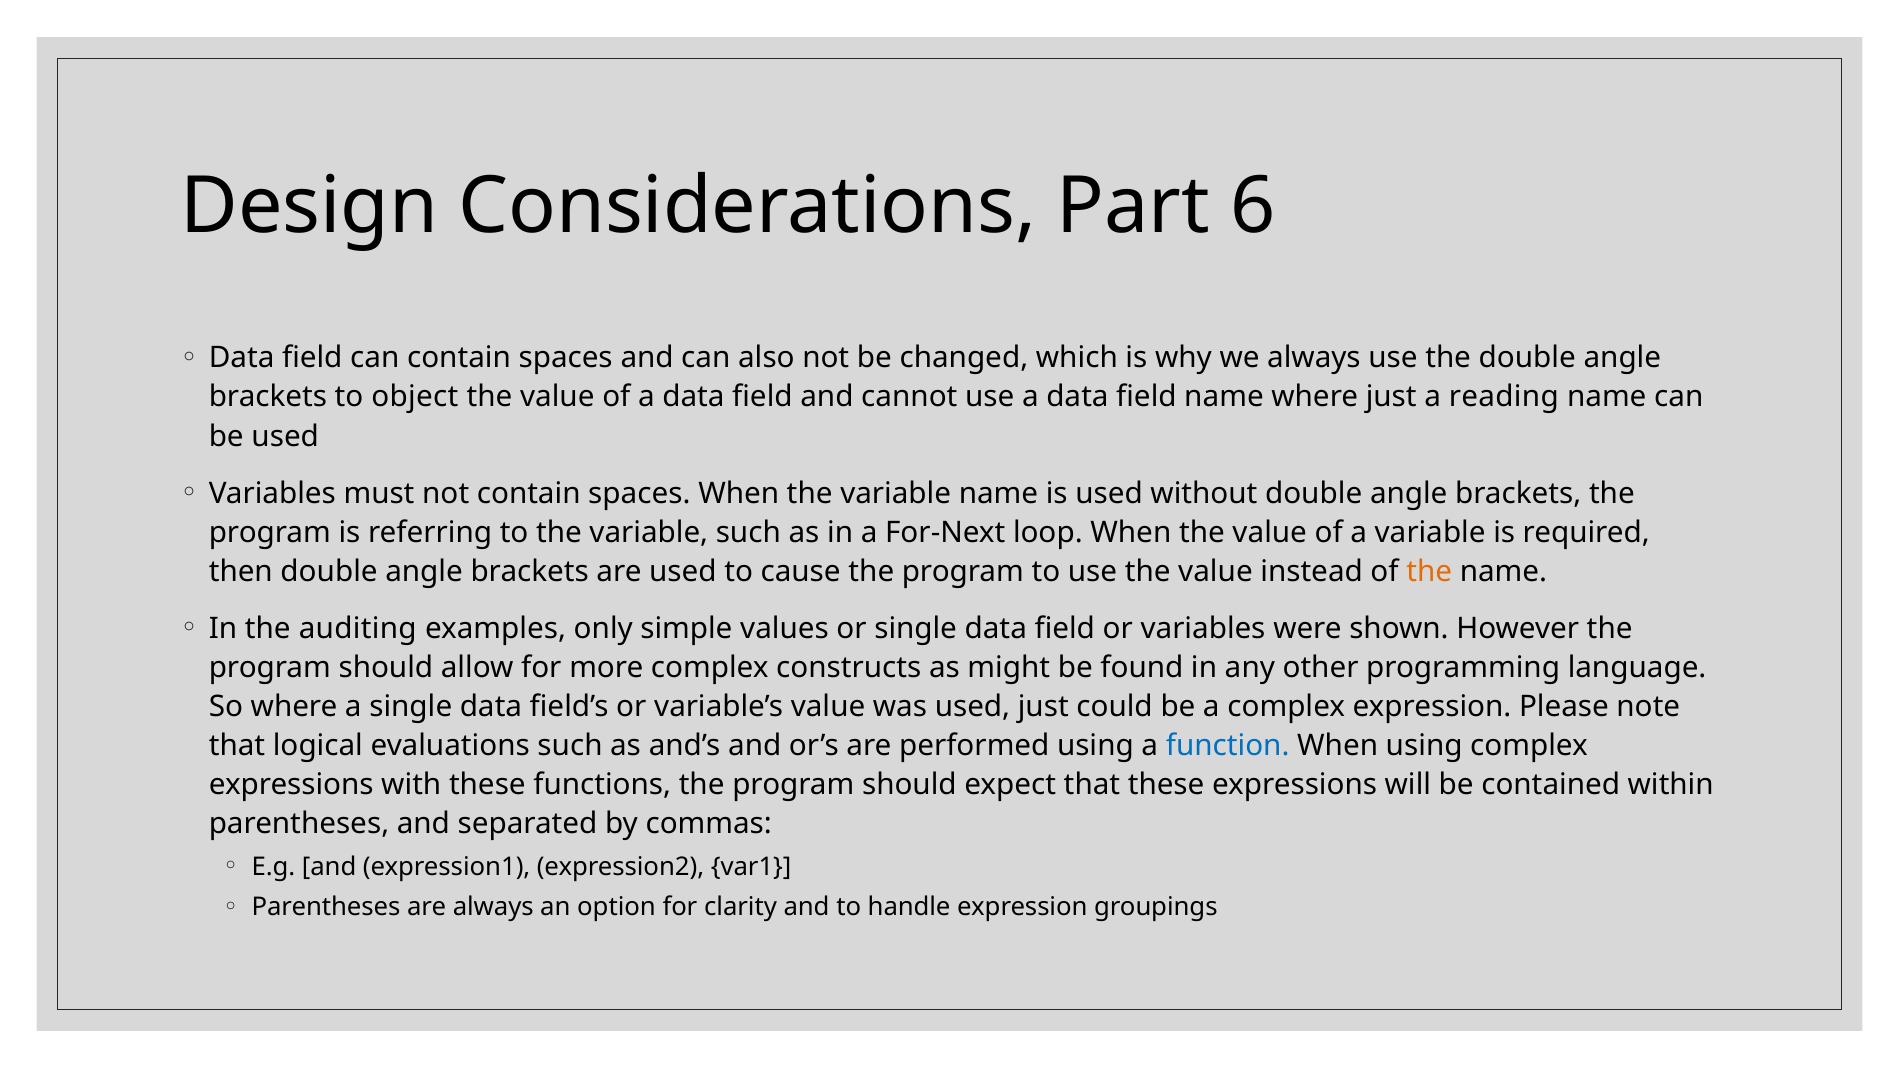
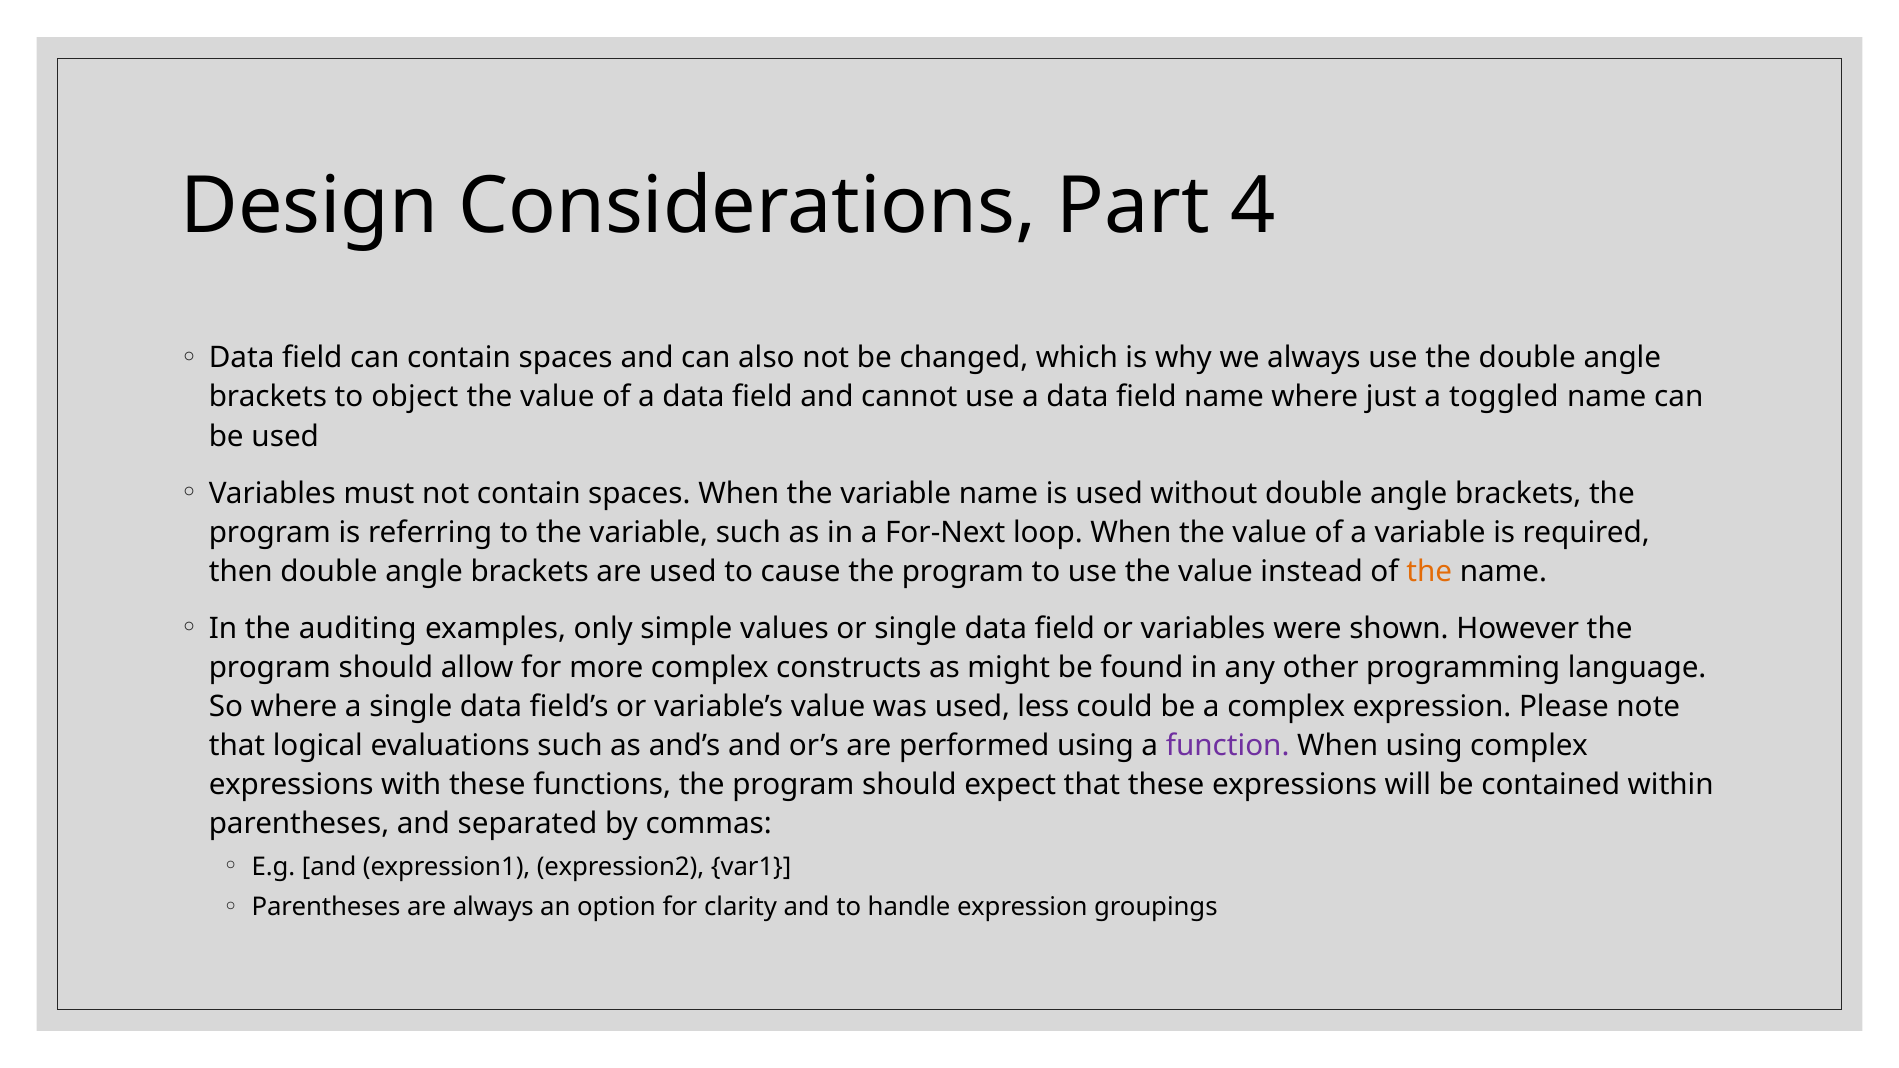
6: 6 -> 4
reading: reading -> toggled
used just: just -> less
function colour: blue -> purple
